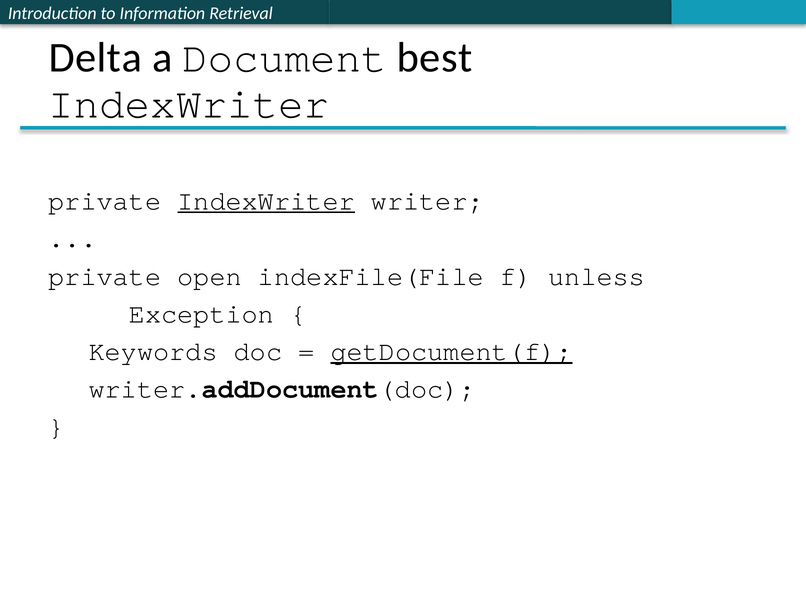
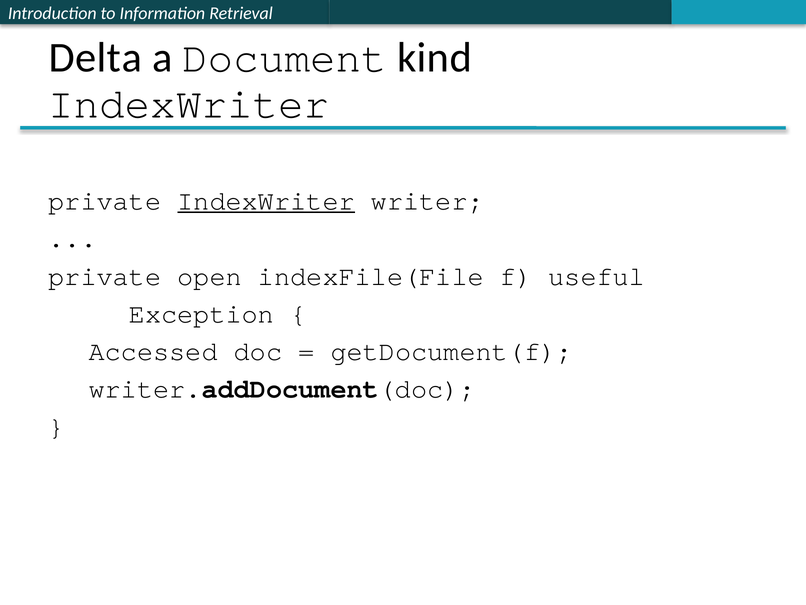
best: best -> kind
unless: unless -> useful
Keywords: Keywords -> Accessed
getDocument(f underline: present -> none
